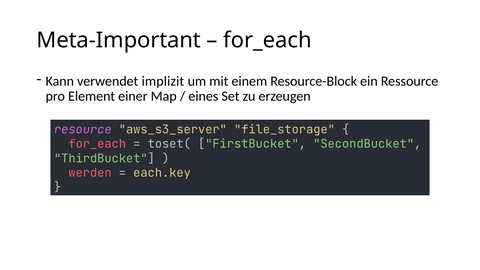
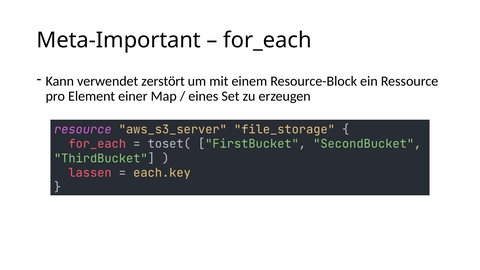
implizit: implizit -> zerstört
werden: werden -> lassen
